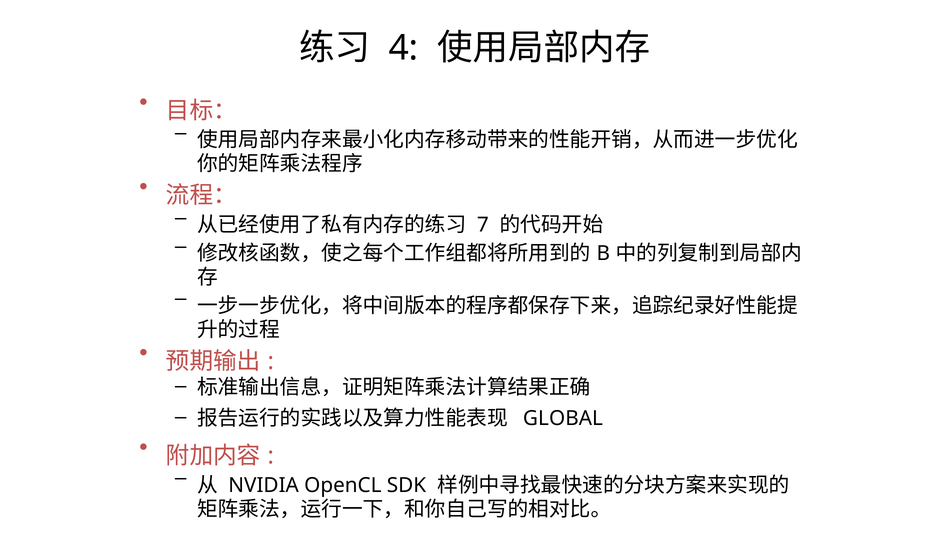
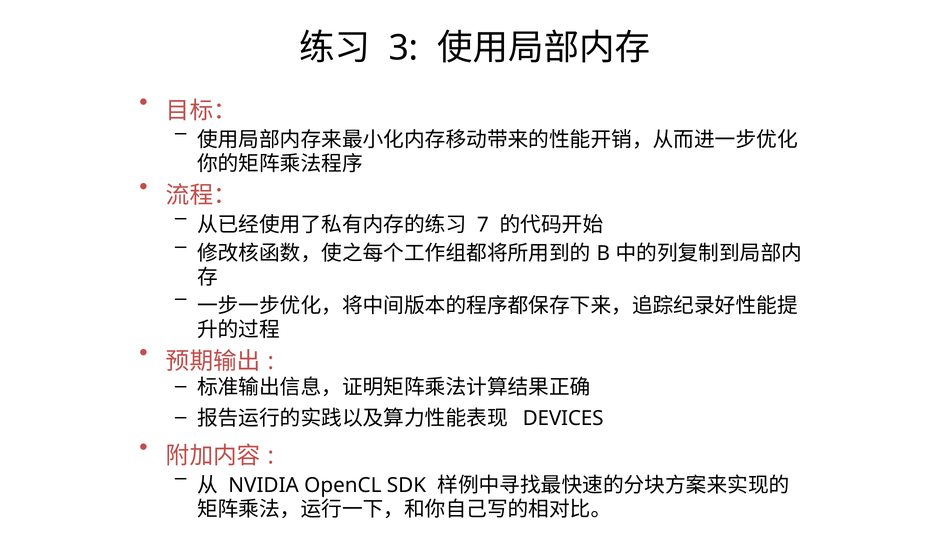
4: 4 -> 3
GLOBAL: GLOBAL -> DEVICES
